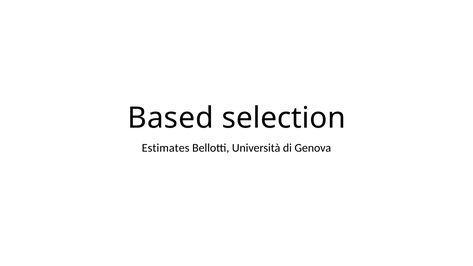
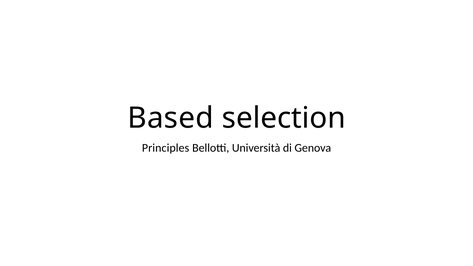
Estimates: Estimates -> Principles
